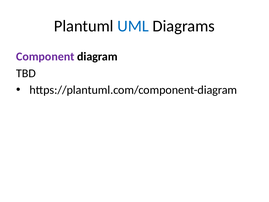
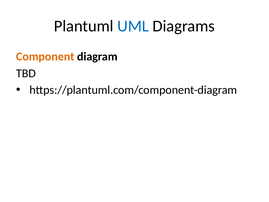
Component colour: purple -> orange
